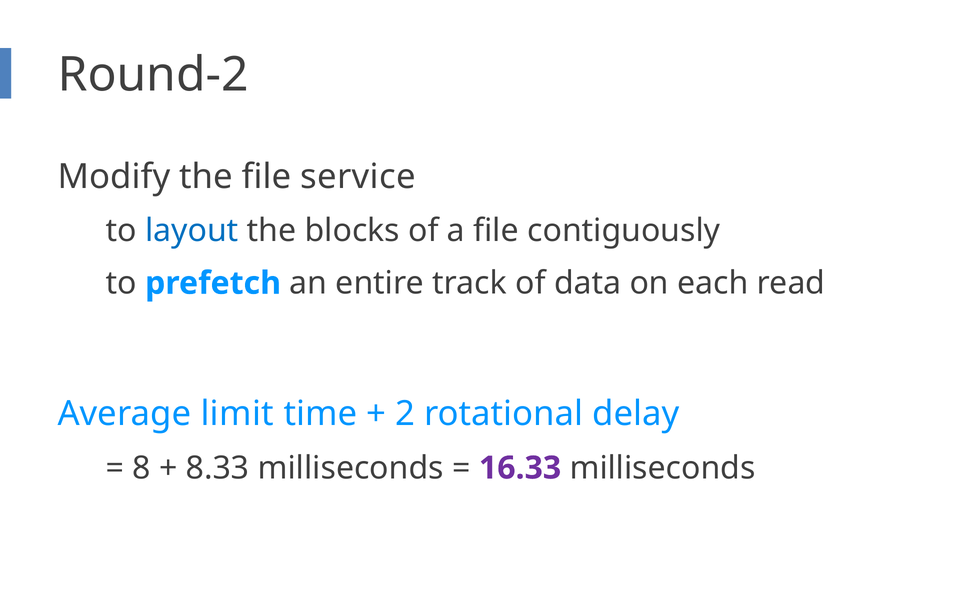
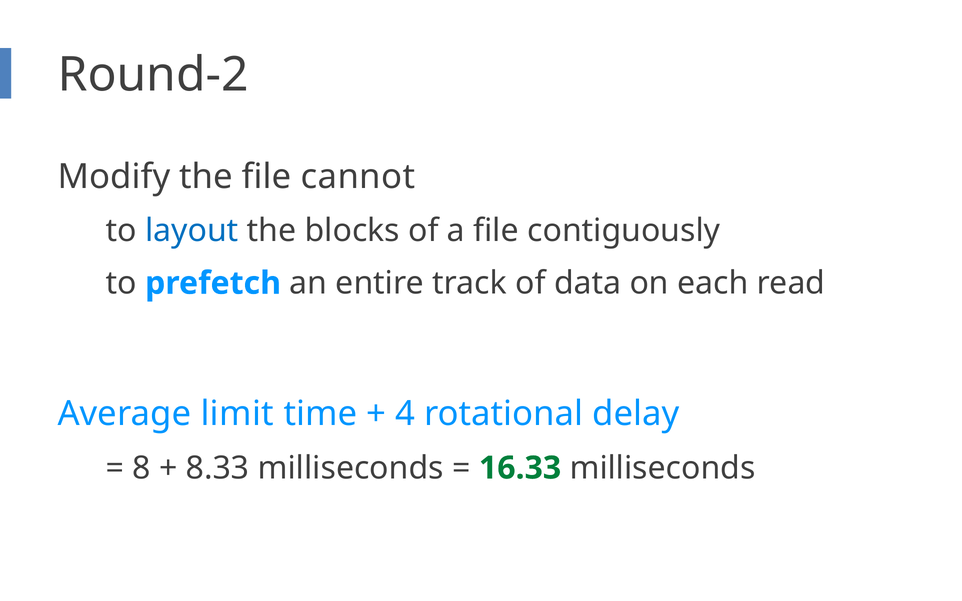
service: service -> cannot
2: 2 -> 4
16.33 colour: purple -> green
